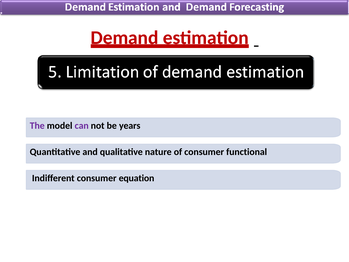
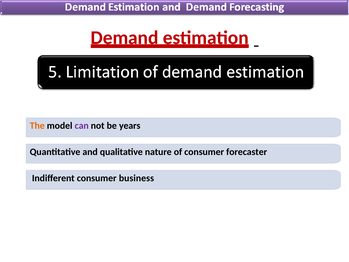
The colour: purple -> orange
functional: functional -> forecaster
equation: equation -> business
